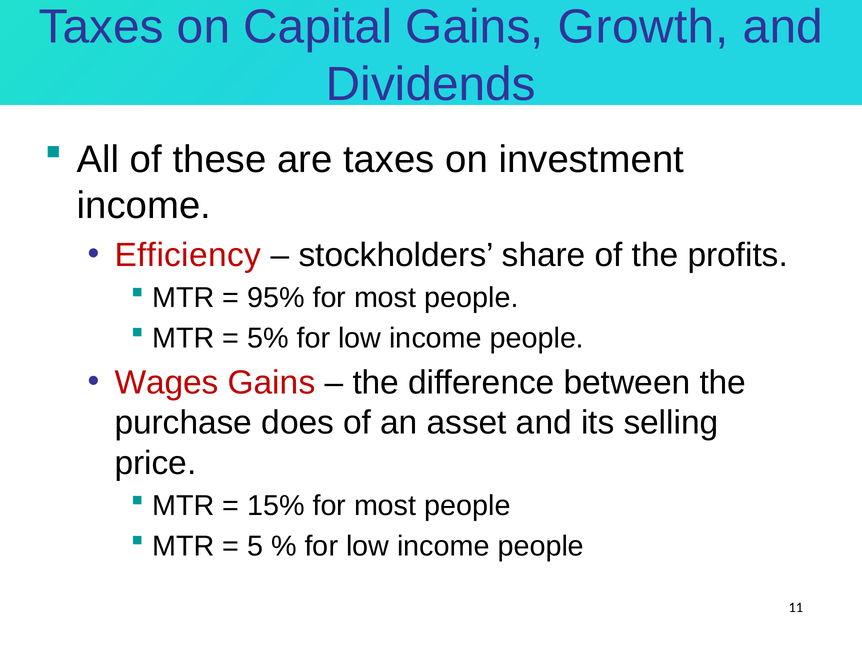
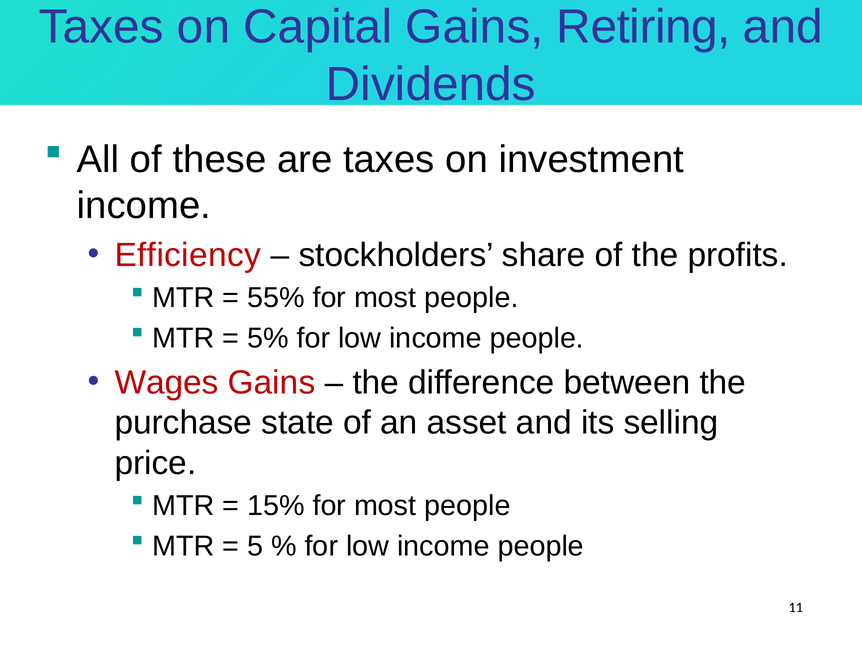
Growth: Growth -> Retiring
95%: 95% -> 55%
does: does -> state
